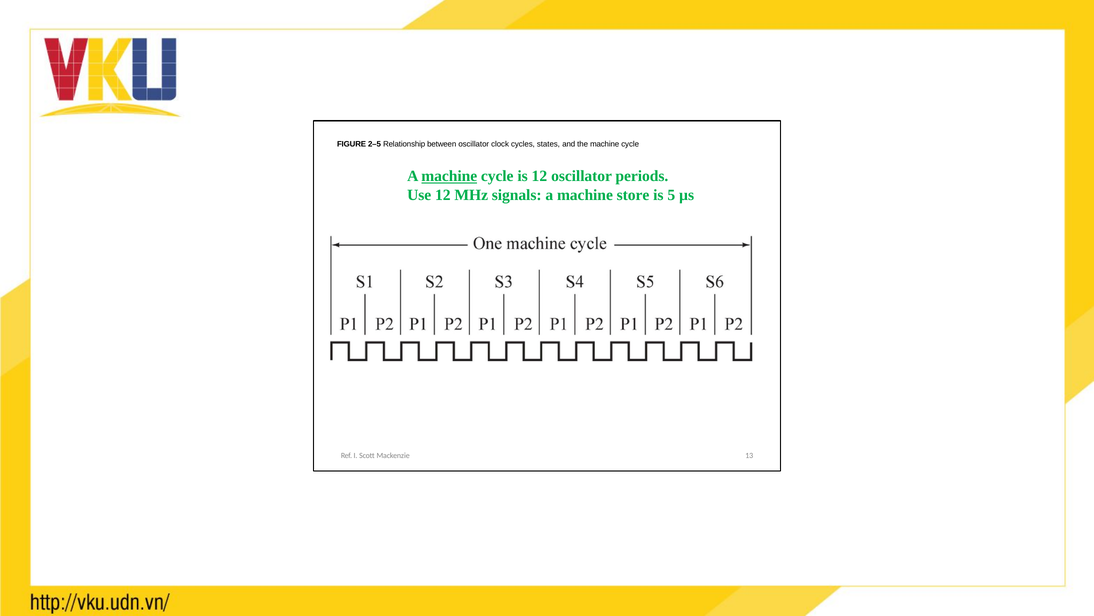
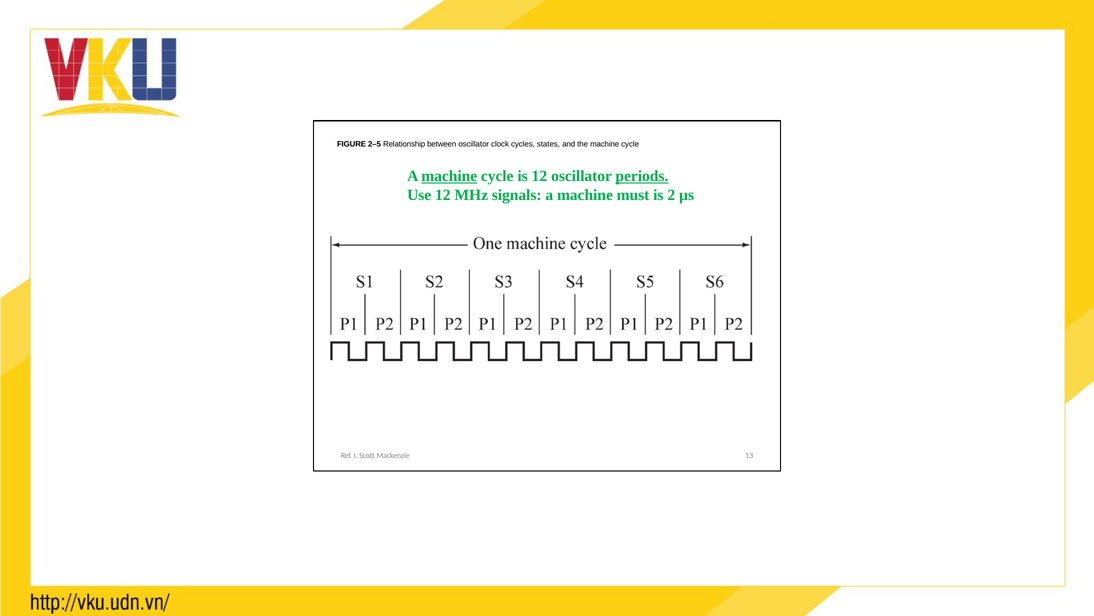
periods underline: none -> present
store: store -> must
5: 5 -> 2
